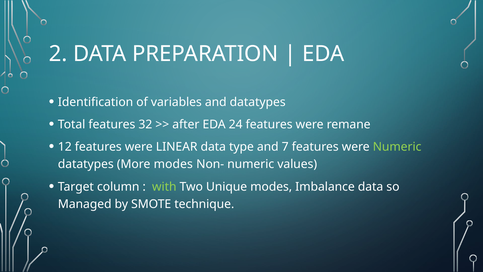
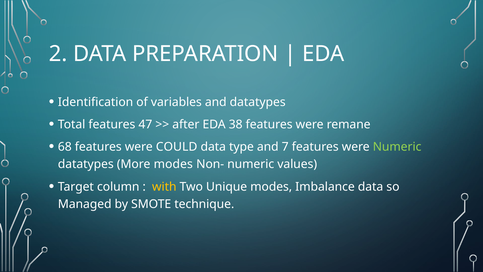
32: 32 -> 47
24: 24 -> 38
12: 12 -> 68
LINEAR: LINEAR -> COULD
with colour: light green -> yellow
